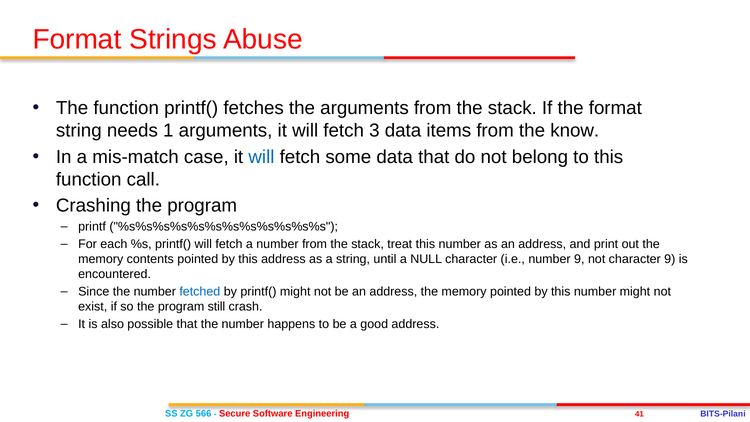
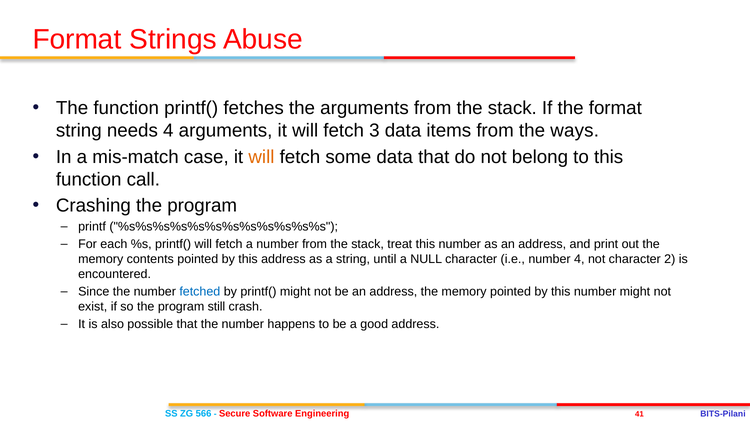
needs 1: 1 -> 4
know: know -> ways
will at (261, 157) colour: blue -> orange
number 9: 9 -> 4
character 9: 9 -> 2
